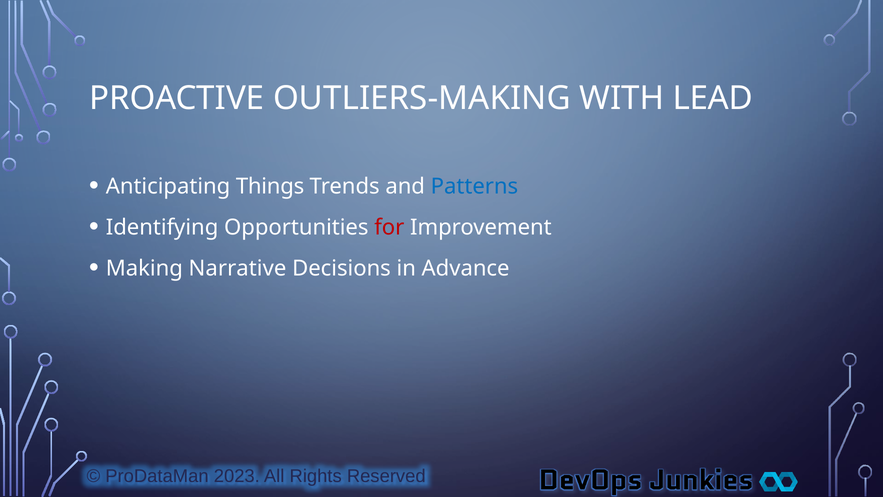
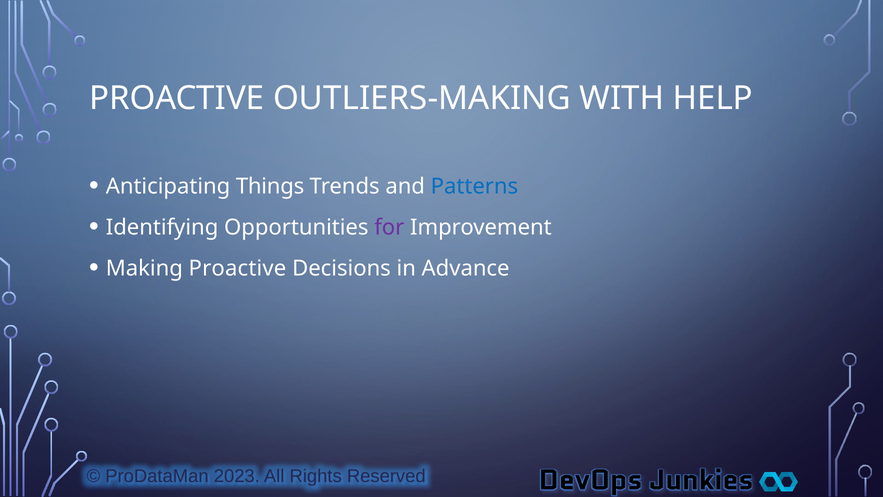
LEAD: LEAD -> HELP
for colour: red -> purple
Making Narrative: Narrative -> Proactive
